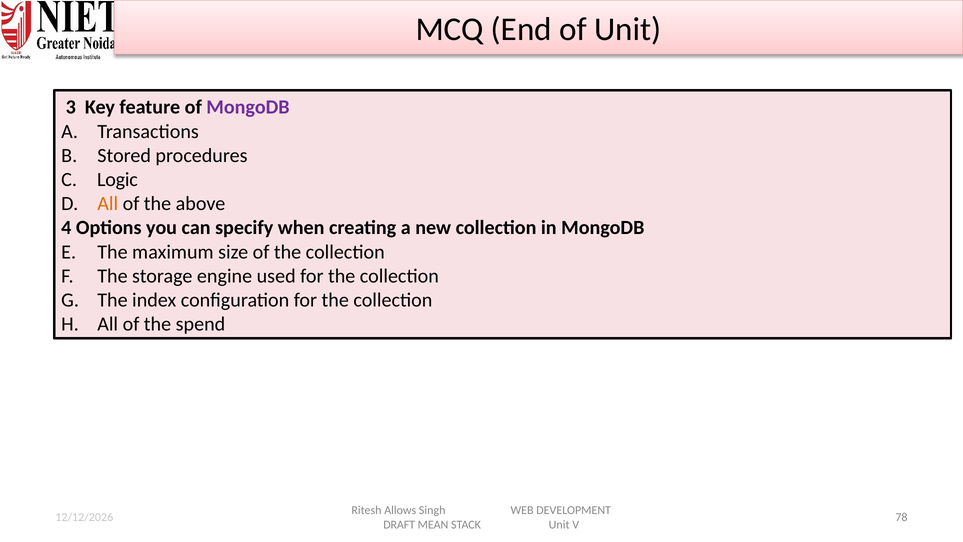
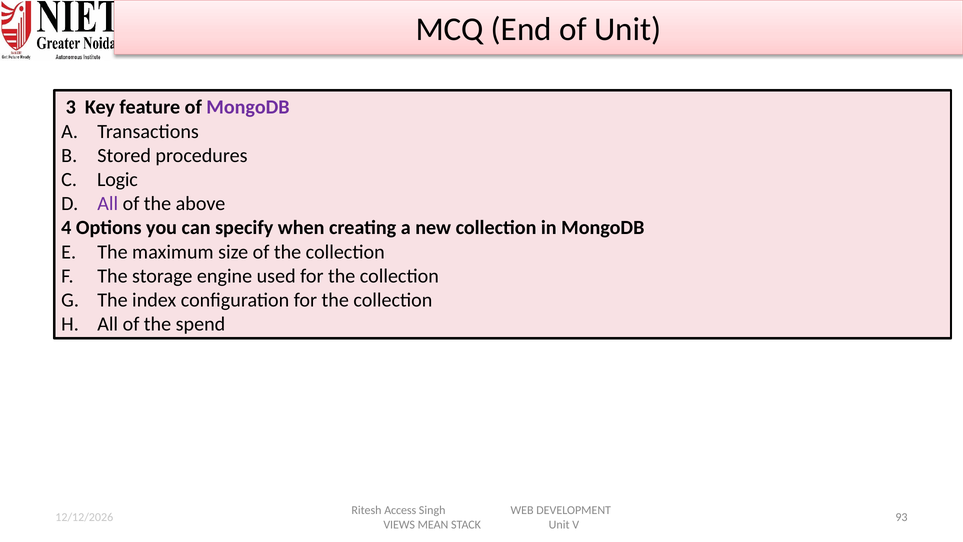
All at (108, 204) colour: orange -> purple
Allows: Allows -> Access
78: 78 -> 93
DRAFT: DRAFT -> VIEWS
